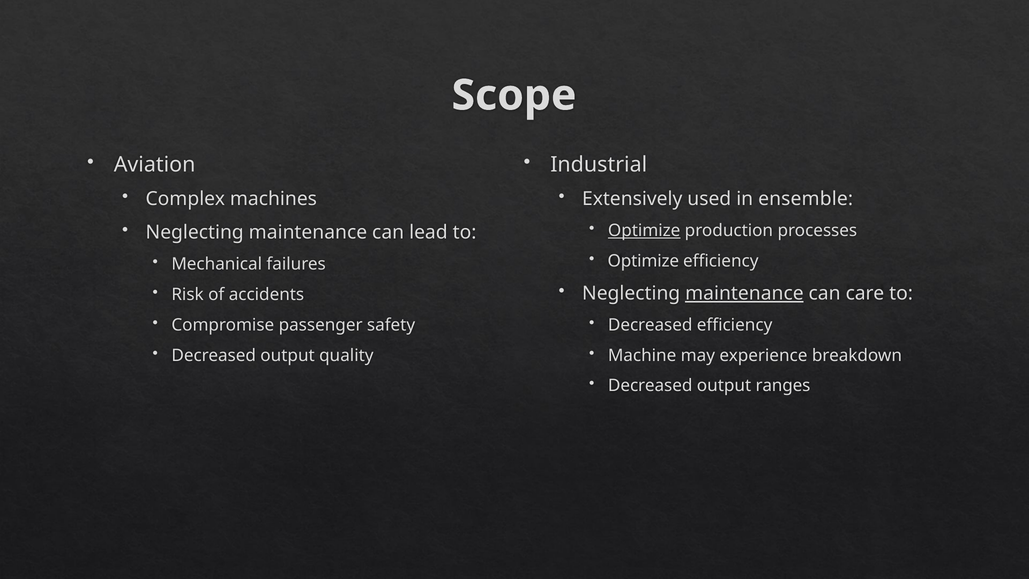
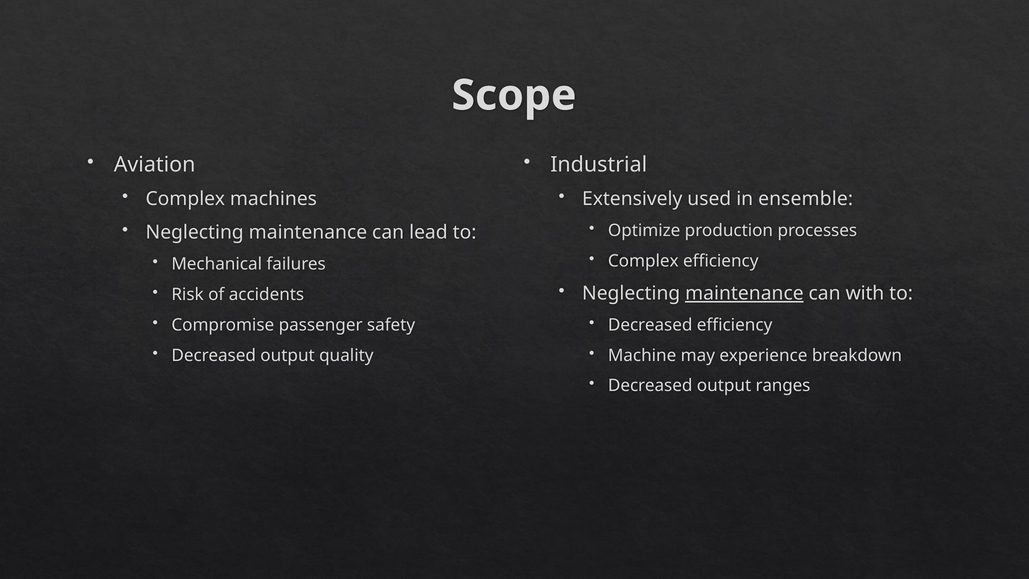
Optimize at (644, 231) underline: present -> none
Optimize at (643, 261): Optimize -> Complex
care: care -> with
